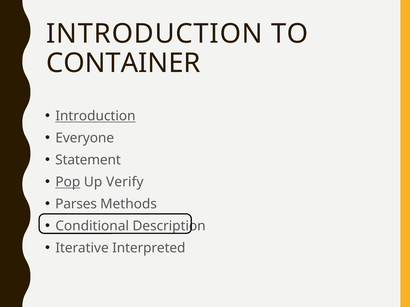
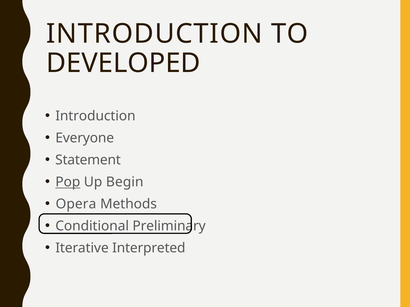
CONTAINER: CONTAINER -> DEVELOPED
Introduction at (95, 116) underline: present -> none
Verify: Verify -> Begin
Parses: Parses -> Opera
Description: Description -> Preliminary
